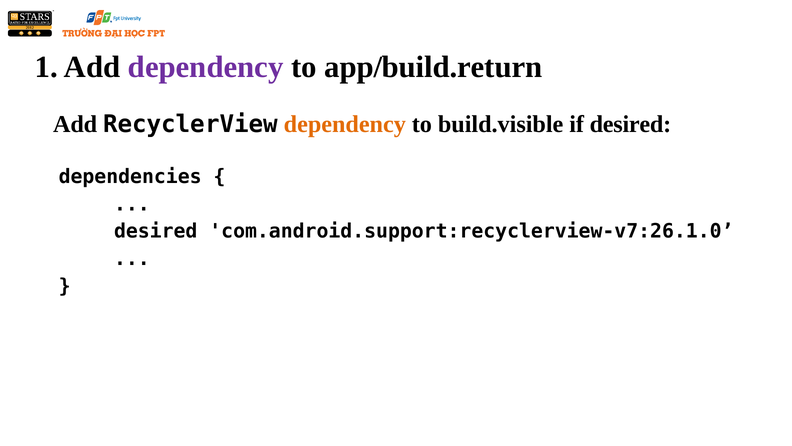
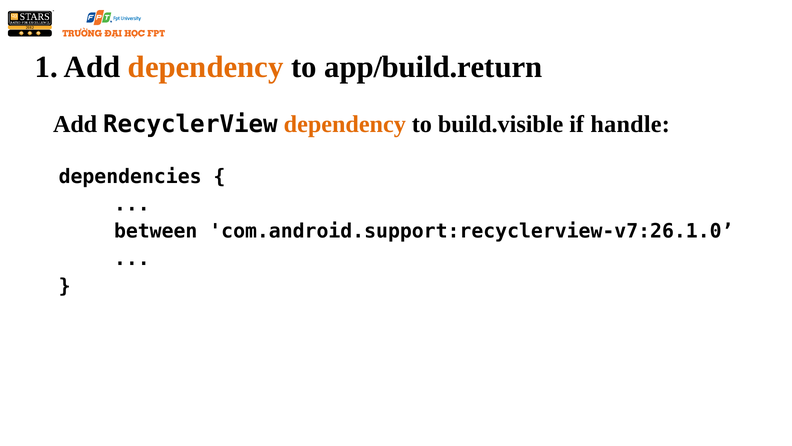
dependency at (206, 67) colour: purple -> orange
if desired: desired -> handle
desired at (156, 231): desired -> between
